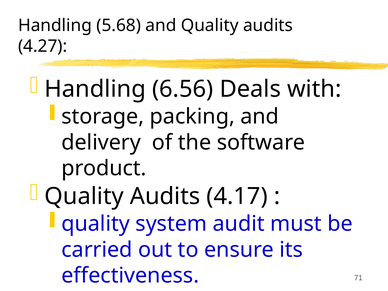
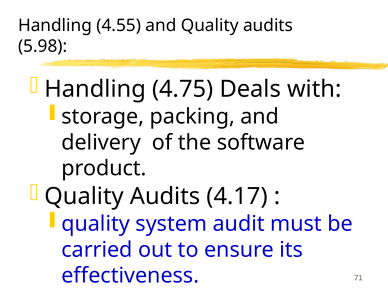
5.68: 5.68 -> 4.55
4.27: 4.27 -> 5.98
6.56: 6.56 -> 4.75
